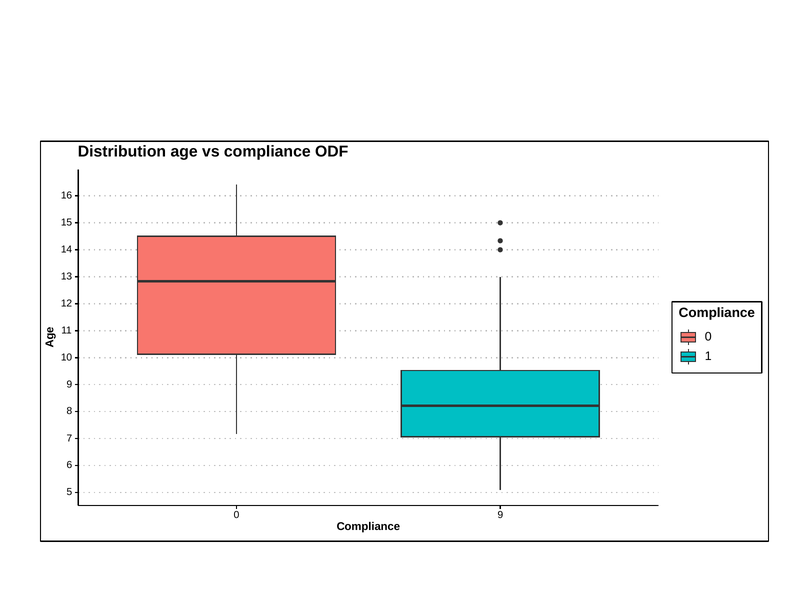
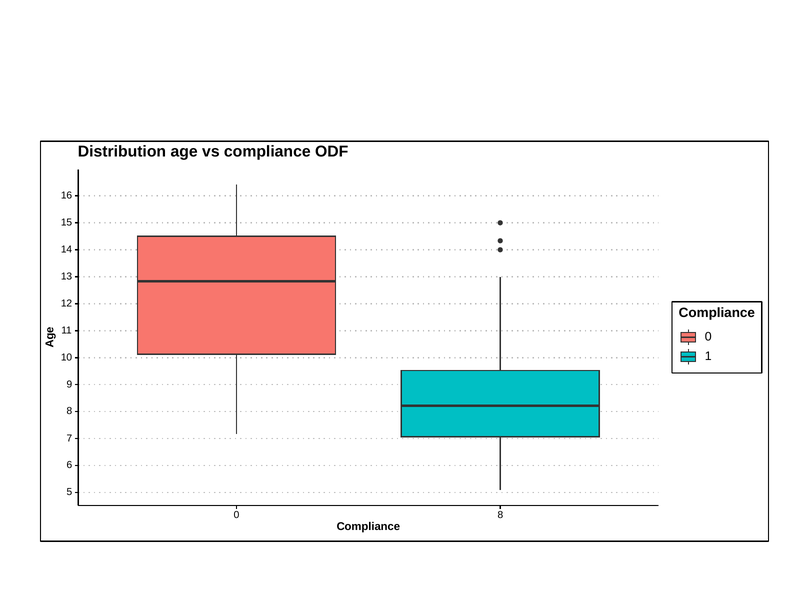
0 9: 9 -> 8
